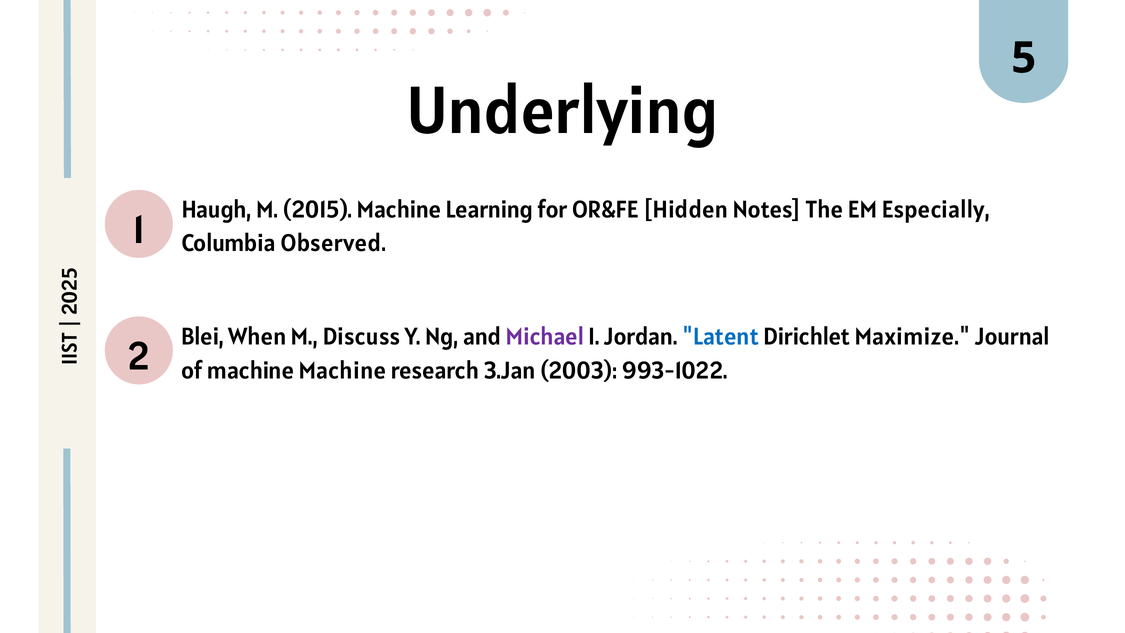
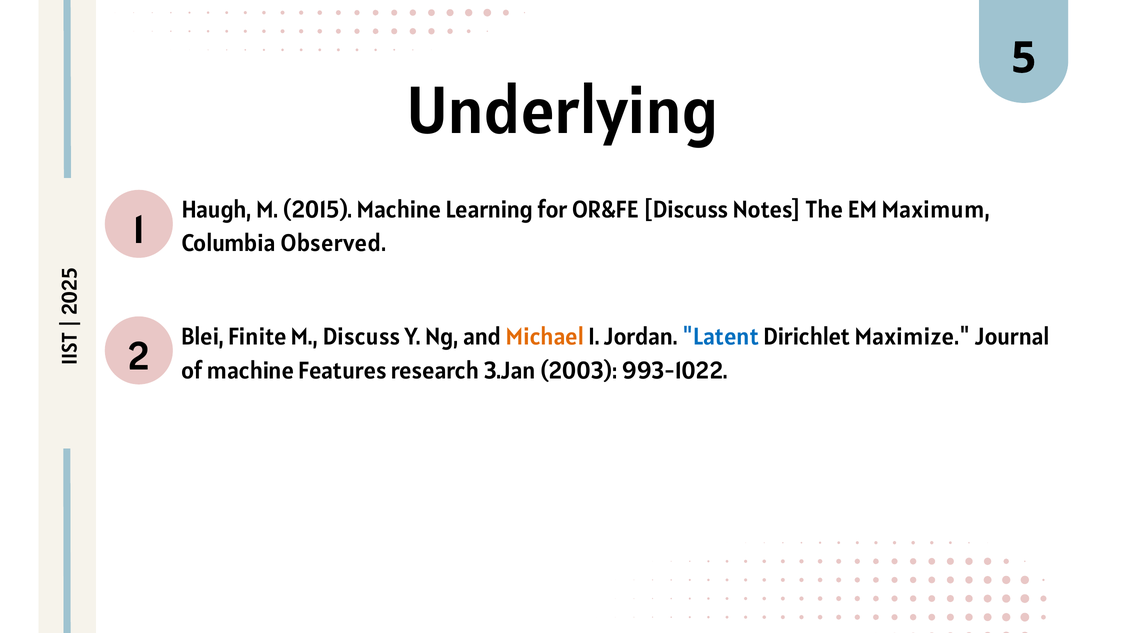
OR&FE Hidden: Hidden -> Discuss
Especially: Especially -> Maximum
When: When -> Finite
Michael colour: purple -> orange
machine Machine: Machine -> Features
